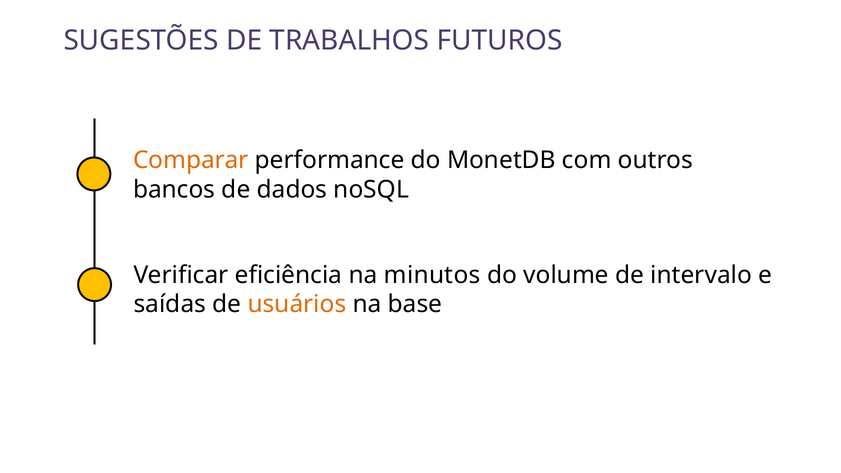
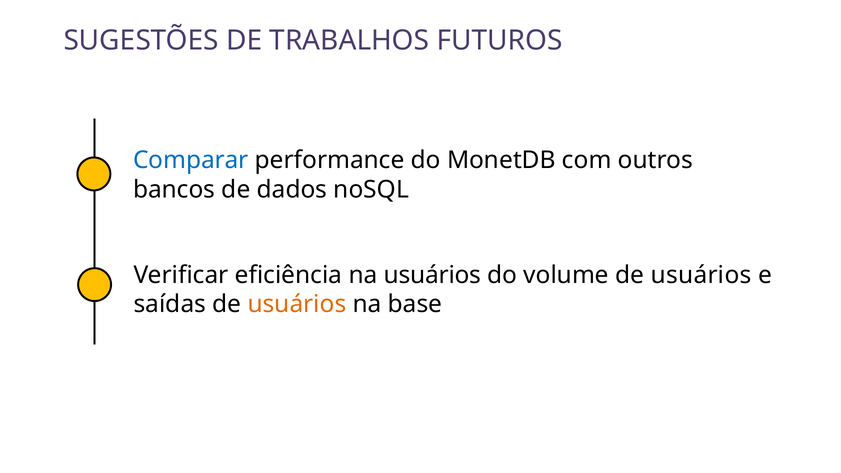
Comparar colour: orange -> blue
na minutos: minutos -> usuários
volume de intervalo: intervalo -> usuários
